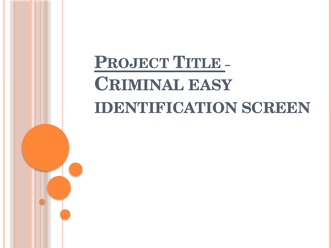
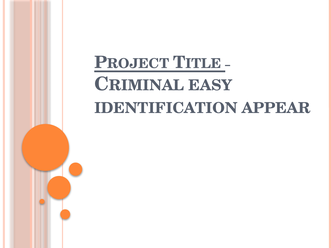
SCREEN: SCREEN -> APPEAR
